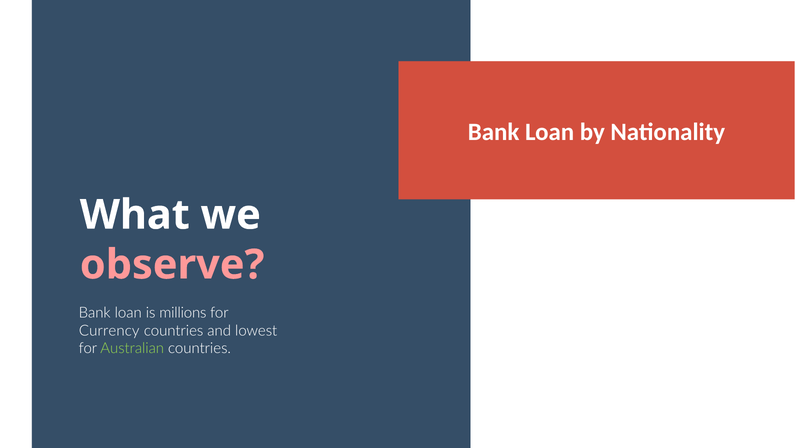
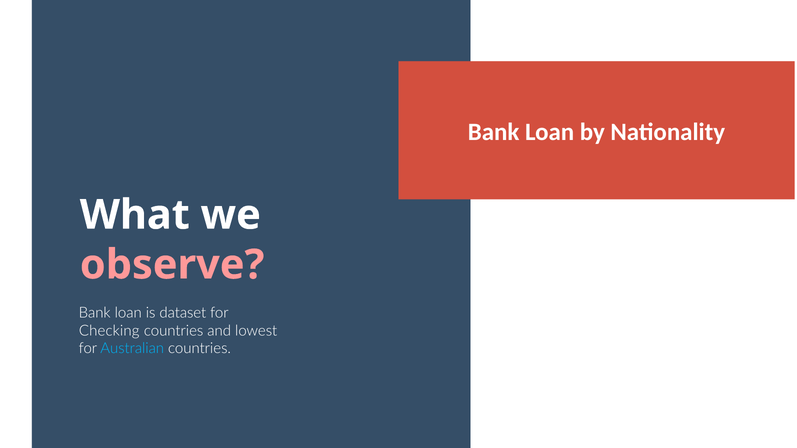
millions: millions -> dataset
Currency: Currency -> Checking
Australian colour: light green -> light blue
